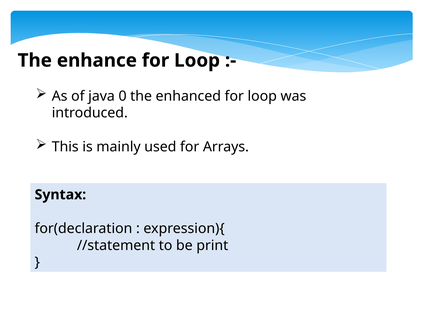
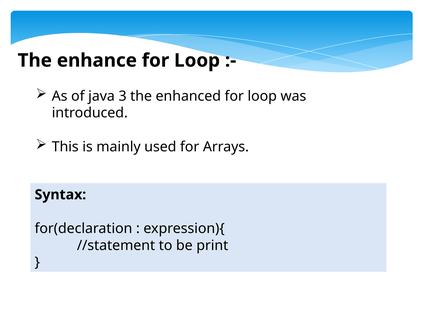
0: 0 -> 3
